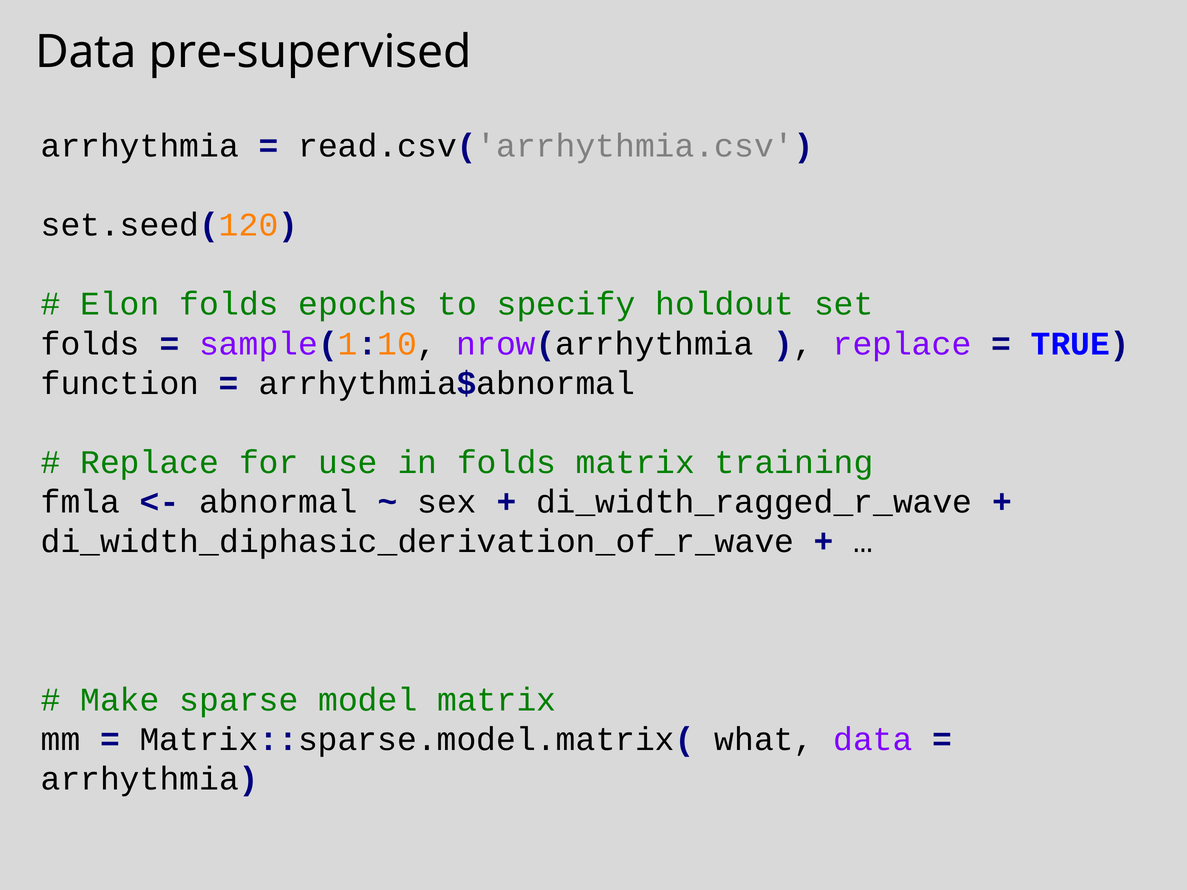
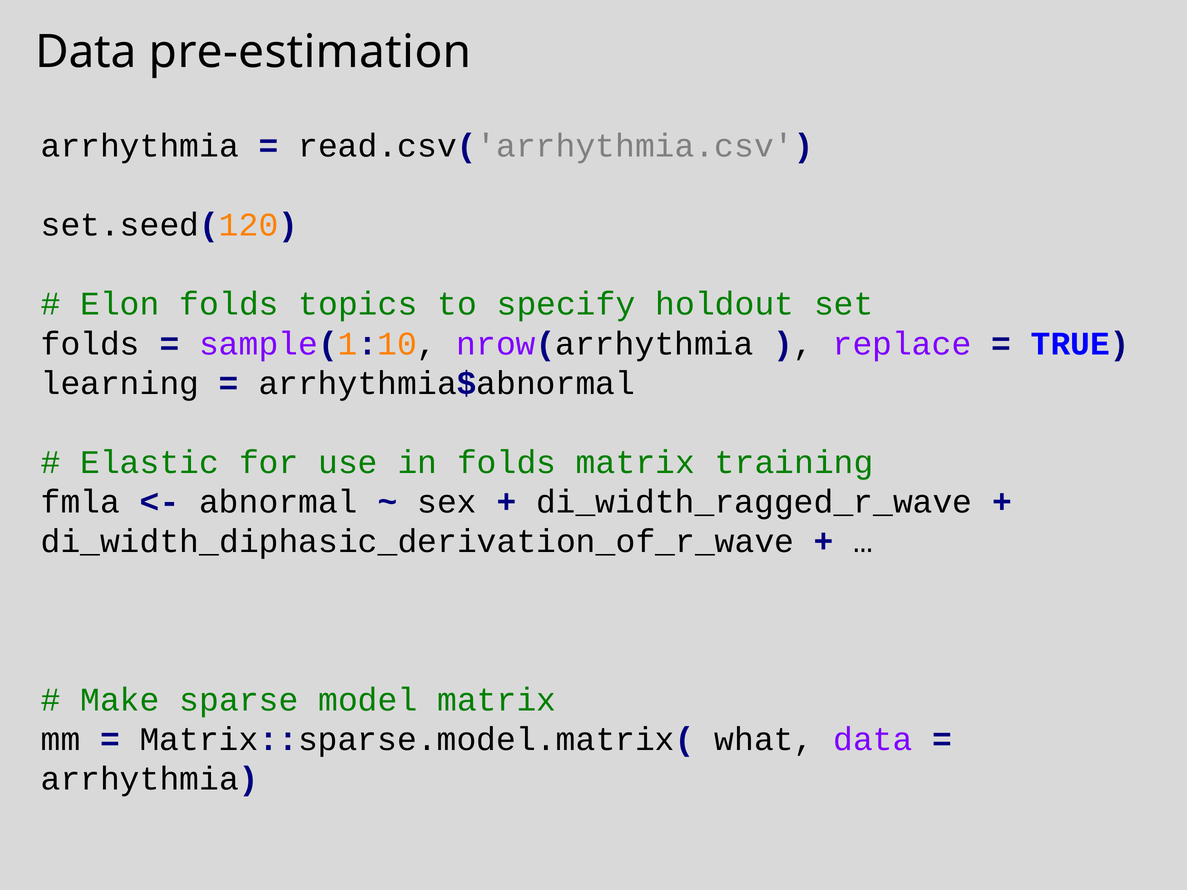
pre-supervised: pre-supervised -> pre-estimation
epochs: epochs -> topics
function: function -> learning
Replace at (150, 463): Replace -> Elastic
